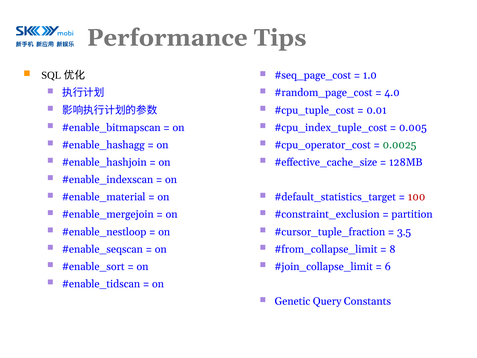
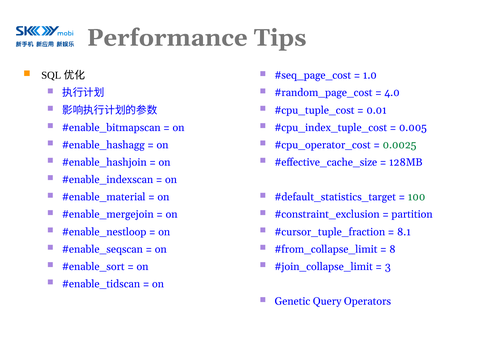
100 colour: red -> green
3.5: 3.5 -> 8.1
6: 6 -> 3
Constants: Constants -> Operators
